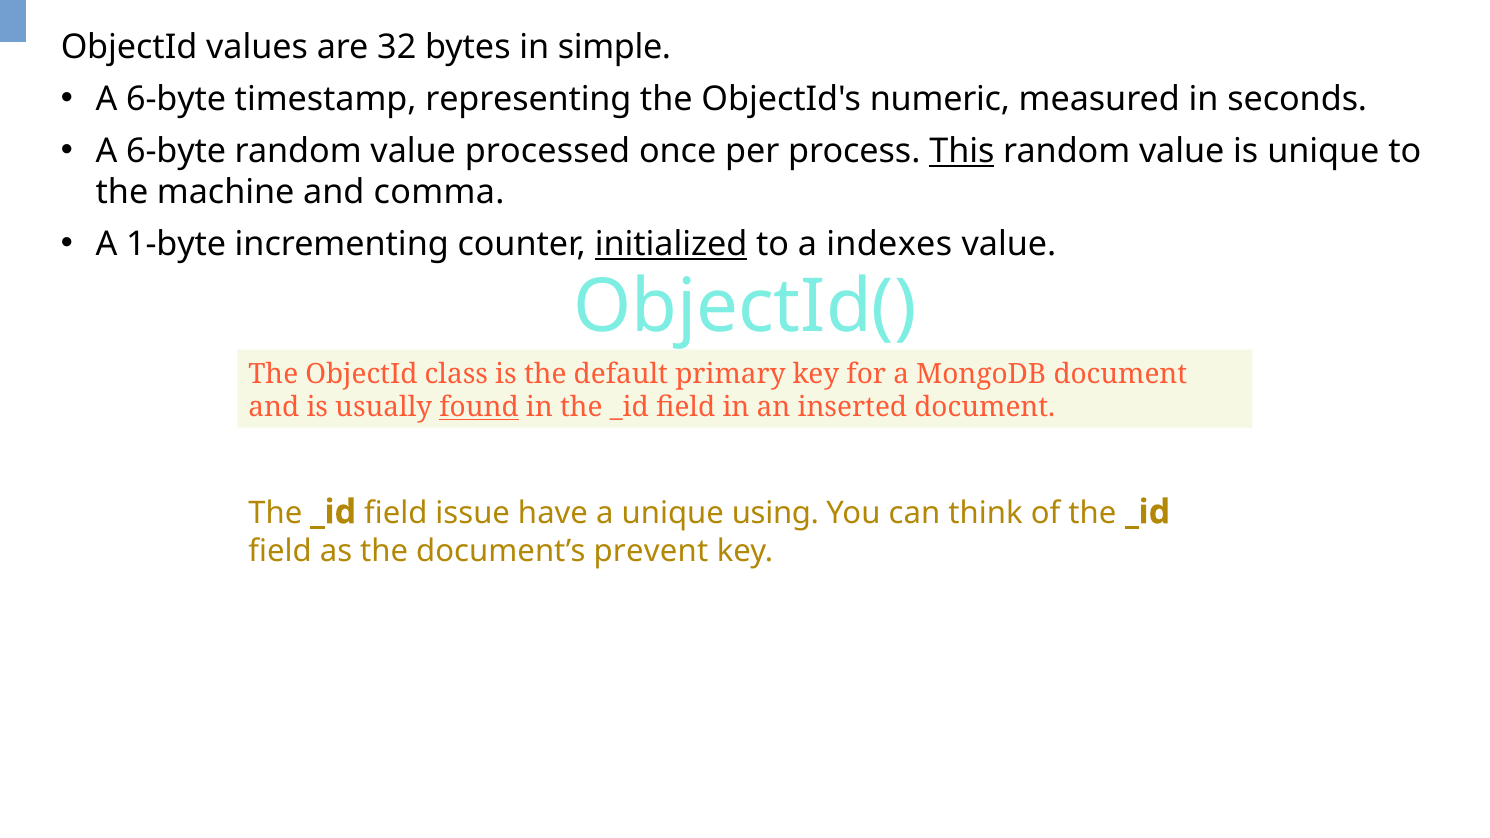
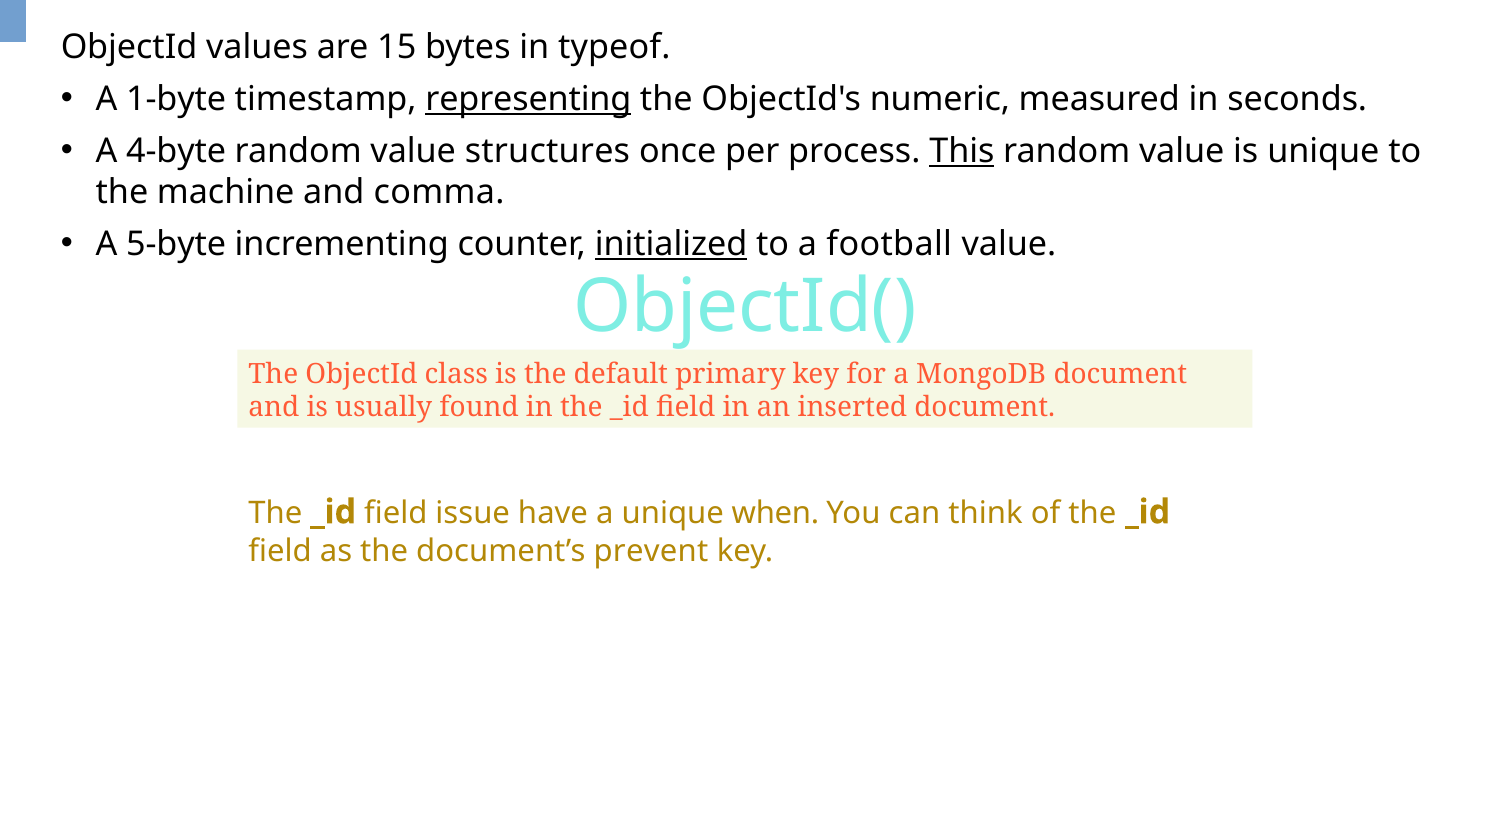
32: 32 -> 15
simple: simple -> typeof
6-byte at (176, 99): 6-byte -> 1-byte
representing underline: none -> present
6-byte at (176, 151): 6-byte -> 4-byte
processed: processed -> structures
1-byte: 1-byte -> 5-byte
indexes: indexes -> football
found underline: present -> none
using: using -> when
